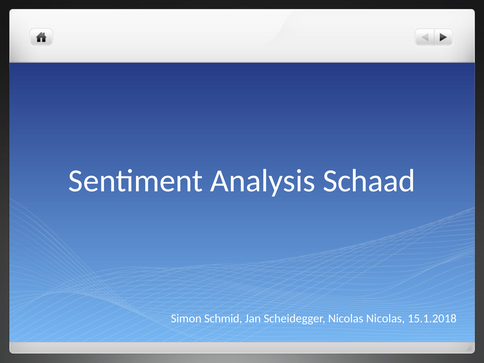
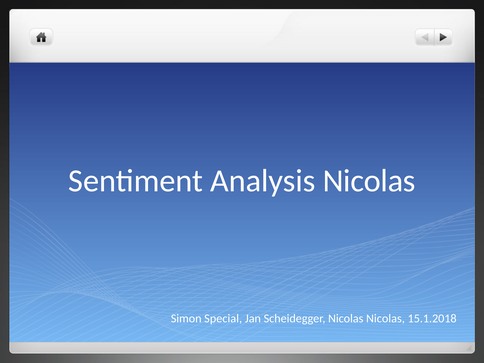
Analysis Schaad: Schaad -> Nicolas
Schmid: Schmid -> Special
